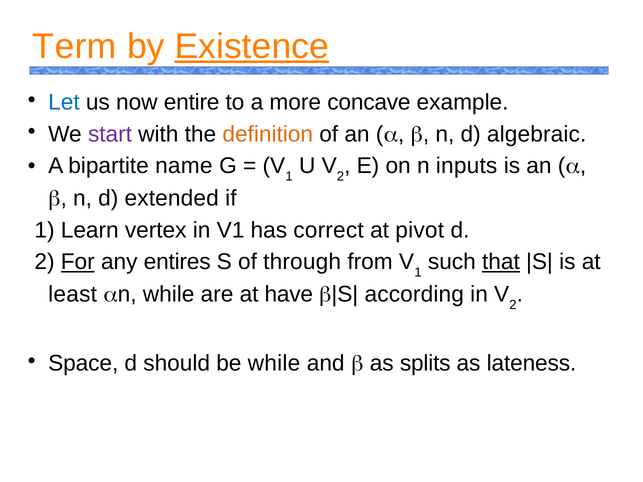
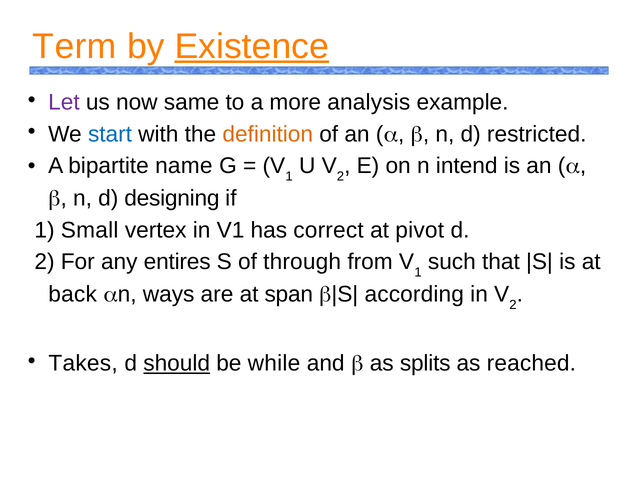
Let colour: blue -> purple
entire: entire -> same
concave: concave -> analysis
start colour: purple -> blue
algebraic: algebraic -> restricted
inputs: inputs -> intend
extended: extended -> designing
Learn: Learn -> Small
For underline: present -> none
that underline: present -> none
least: least -> back
n while: while -> ways
have: have -> span
Space: Space -> Takes
should underline: none -> present
lateness: lateness -> reached
